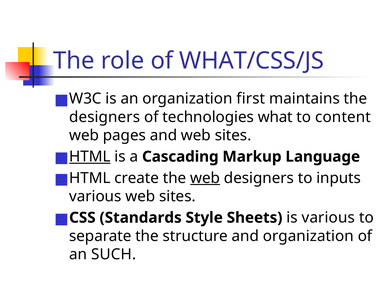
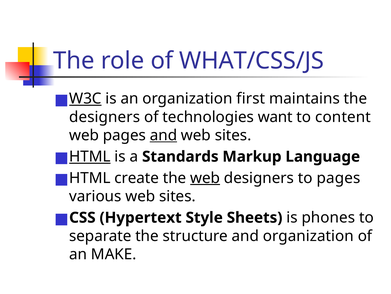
W3C underline: none -> present
what: what -> want
and at (163, 135) underline: none -> present
Cascading: Cascading -> Standards
to inputs: inputs -> pages
Standards: Standards -> Hypertext
is various: various -> phones
SUCH: SUCH -> MAKE
